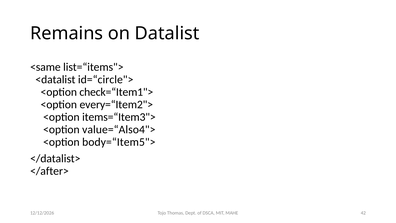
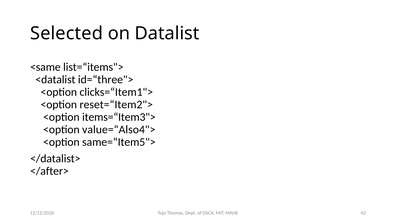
Remains: Remains -> Selected
id=“circle">: id=“circle"> -> id=“three">
check=“Item1">: check=“Item1"> -> clicks=“Item1">
every=“Item2">: every=“Item2"> -> reset=“Item2">
body=“Item5">: body=“Item5"> -> same=“Item5">
